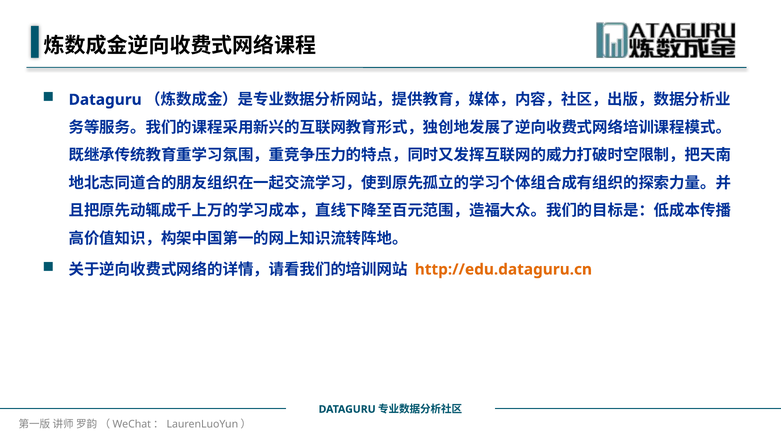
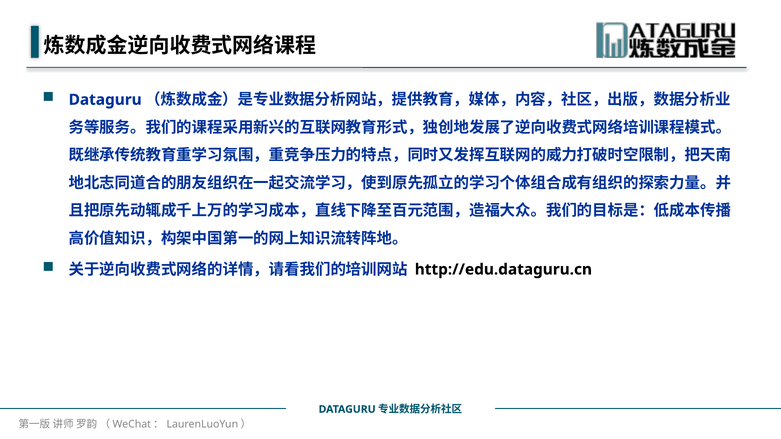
http://edu.dataguru.cn colour: orange -> black
